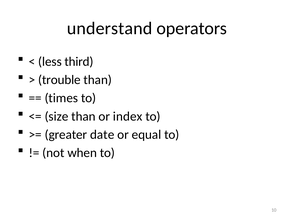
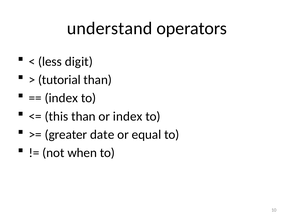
third: third -> digit
trouble: trouble -> tutorial
times at (61, 98): times -> index
size: size -> this
